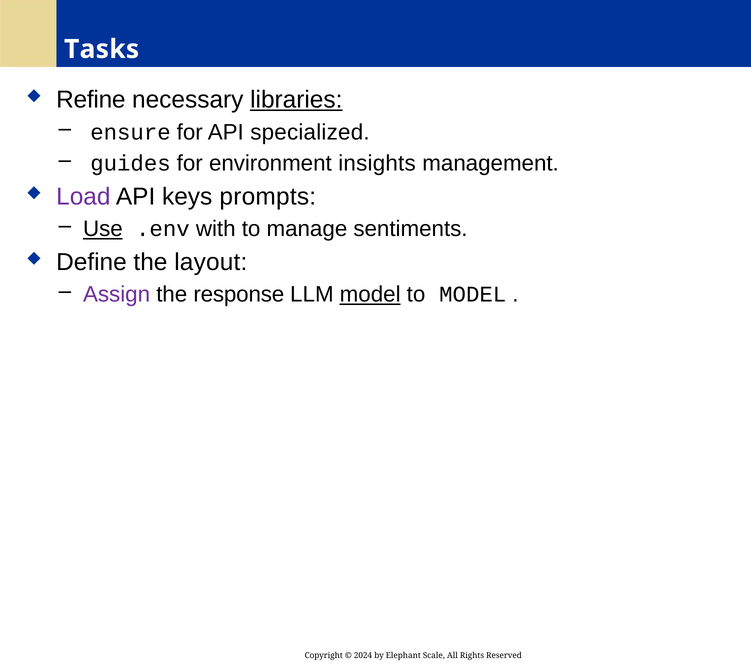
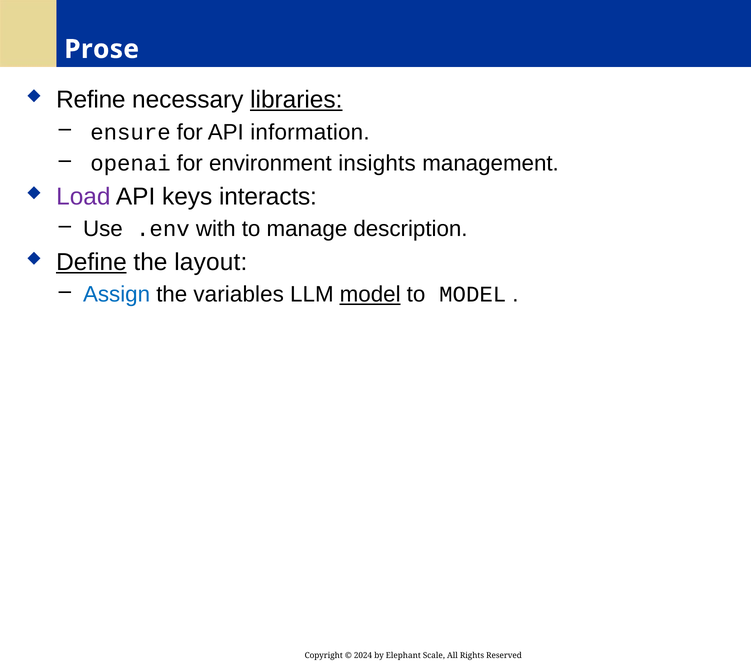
Tasks: Tasks -> Prose
specialized: specialized -> information
guides: guides -> openai
prompts: prompts -> interacts
Use underline: present -> none
sentiments: sentiments -> description
Define underline: none -> present
Assign colour: purple -> blue
response: response -> variables
